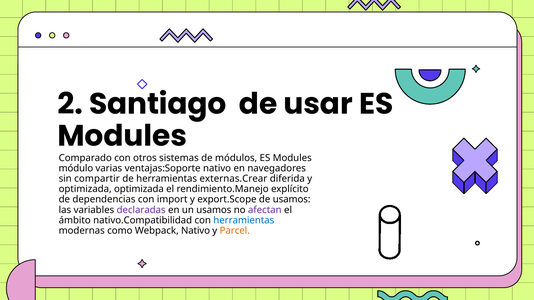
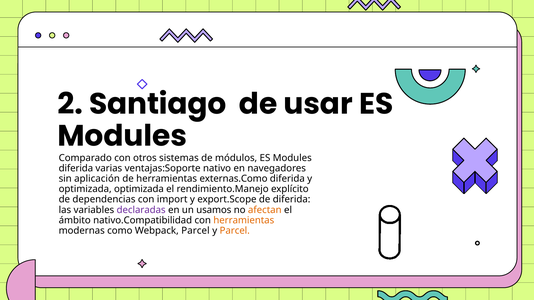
módulo at (76, 168): módulo -> diferida
compartir: compartir -> aplicación
externas.Crear: externas.Crear -> externas.Como
de usamos: usamos -> diferida
afectan colour: purple -> orange
herramientas at (244, 221) colour: blue -> orange
Webpack Nativo: Nativo -> Parcel
